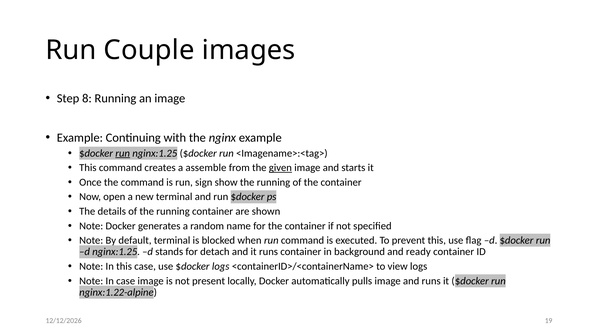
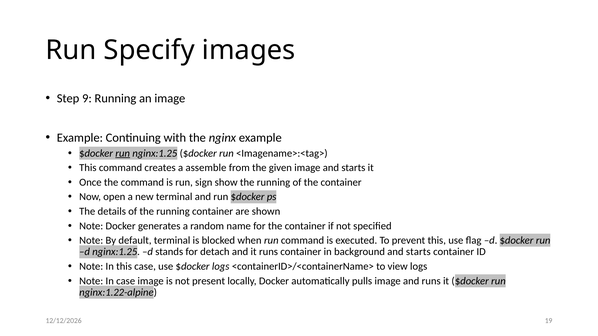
Couple: Couple -> Specify
8: 8 -> 9
given underline: present -> none
background and ready: ready -> starts
